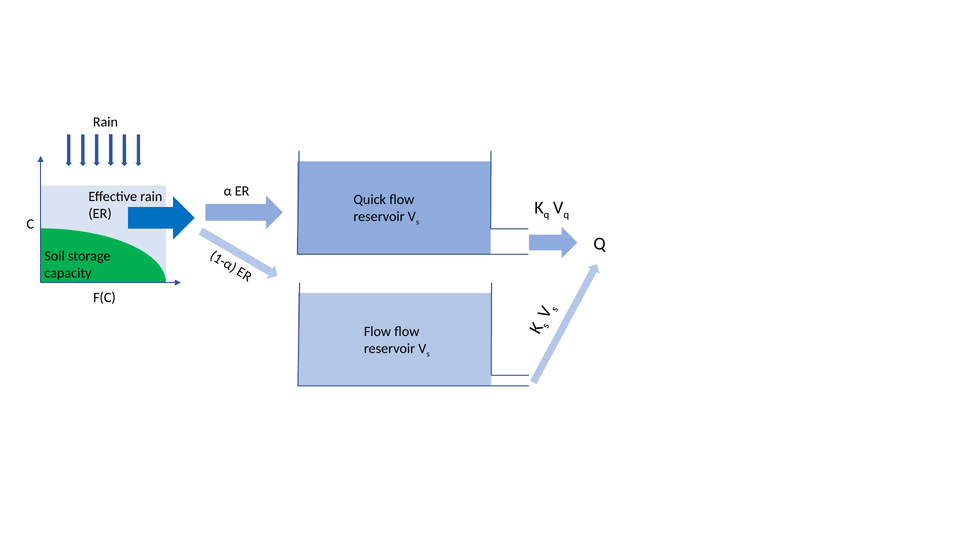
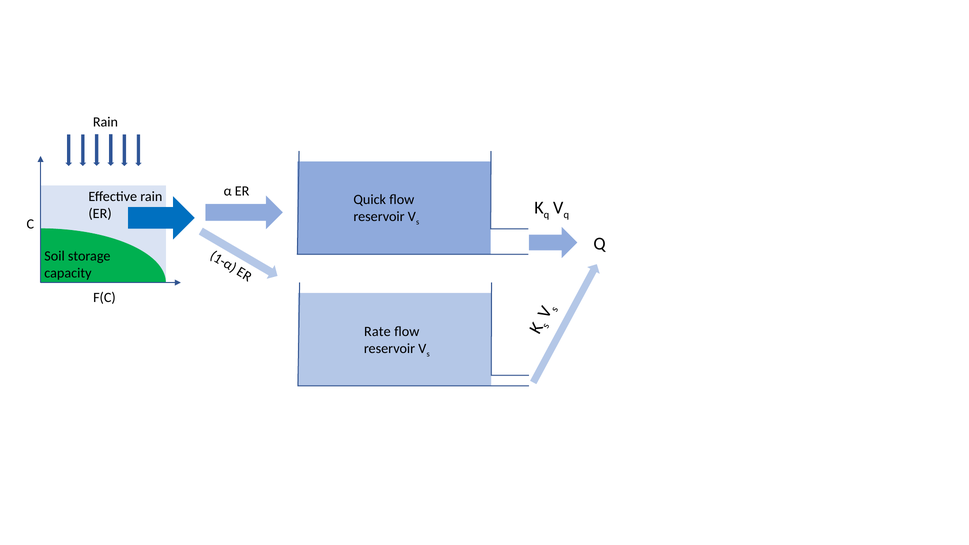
Flow at (377, 332): Flow -> Rate
